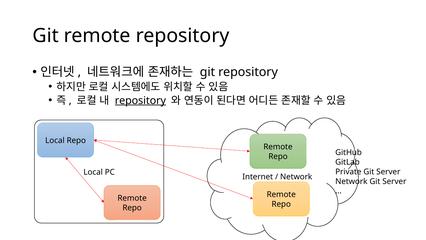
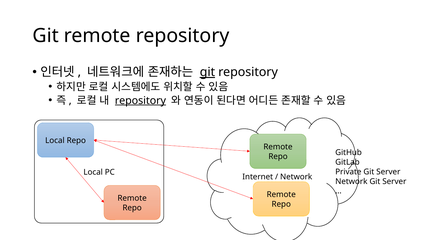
git at (207, 72) underline: none -> present
